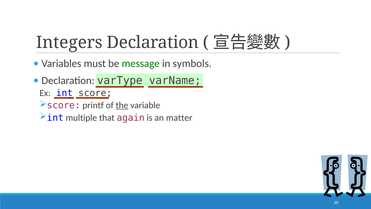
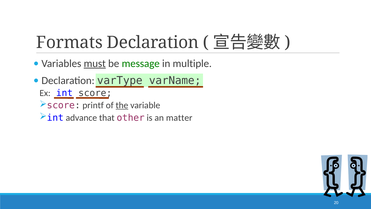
Integers: Integers -> Formats
must underline: none -> present
symbols: symbols -> multiple
multiple: multiple -> advance
again: again -> other
